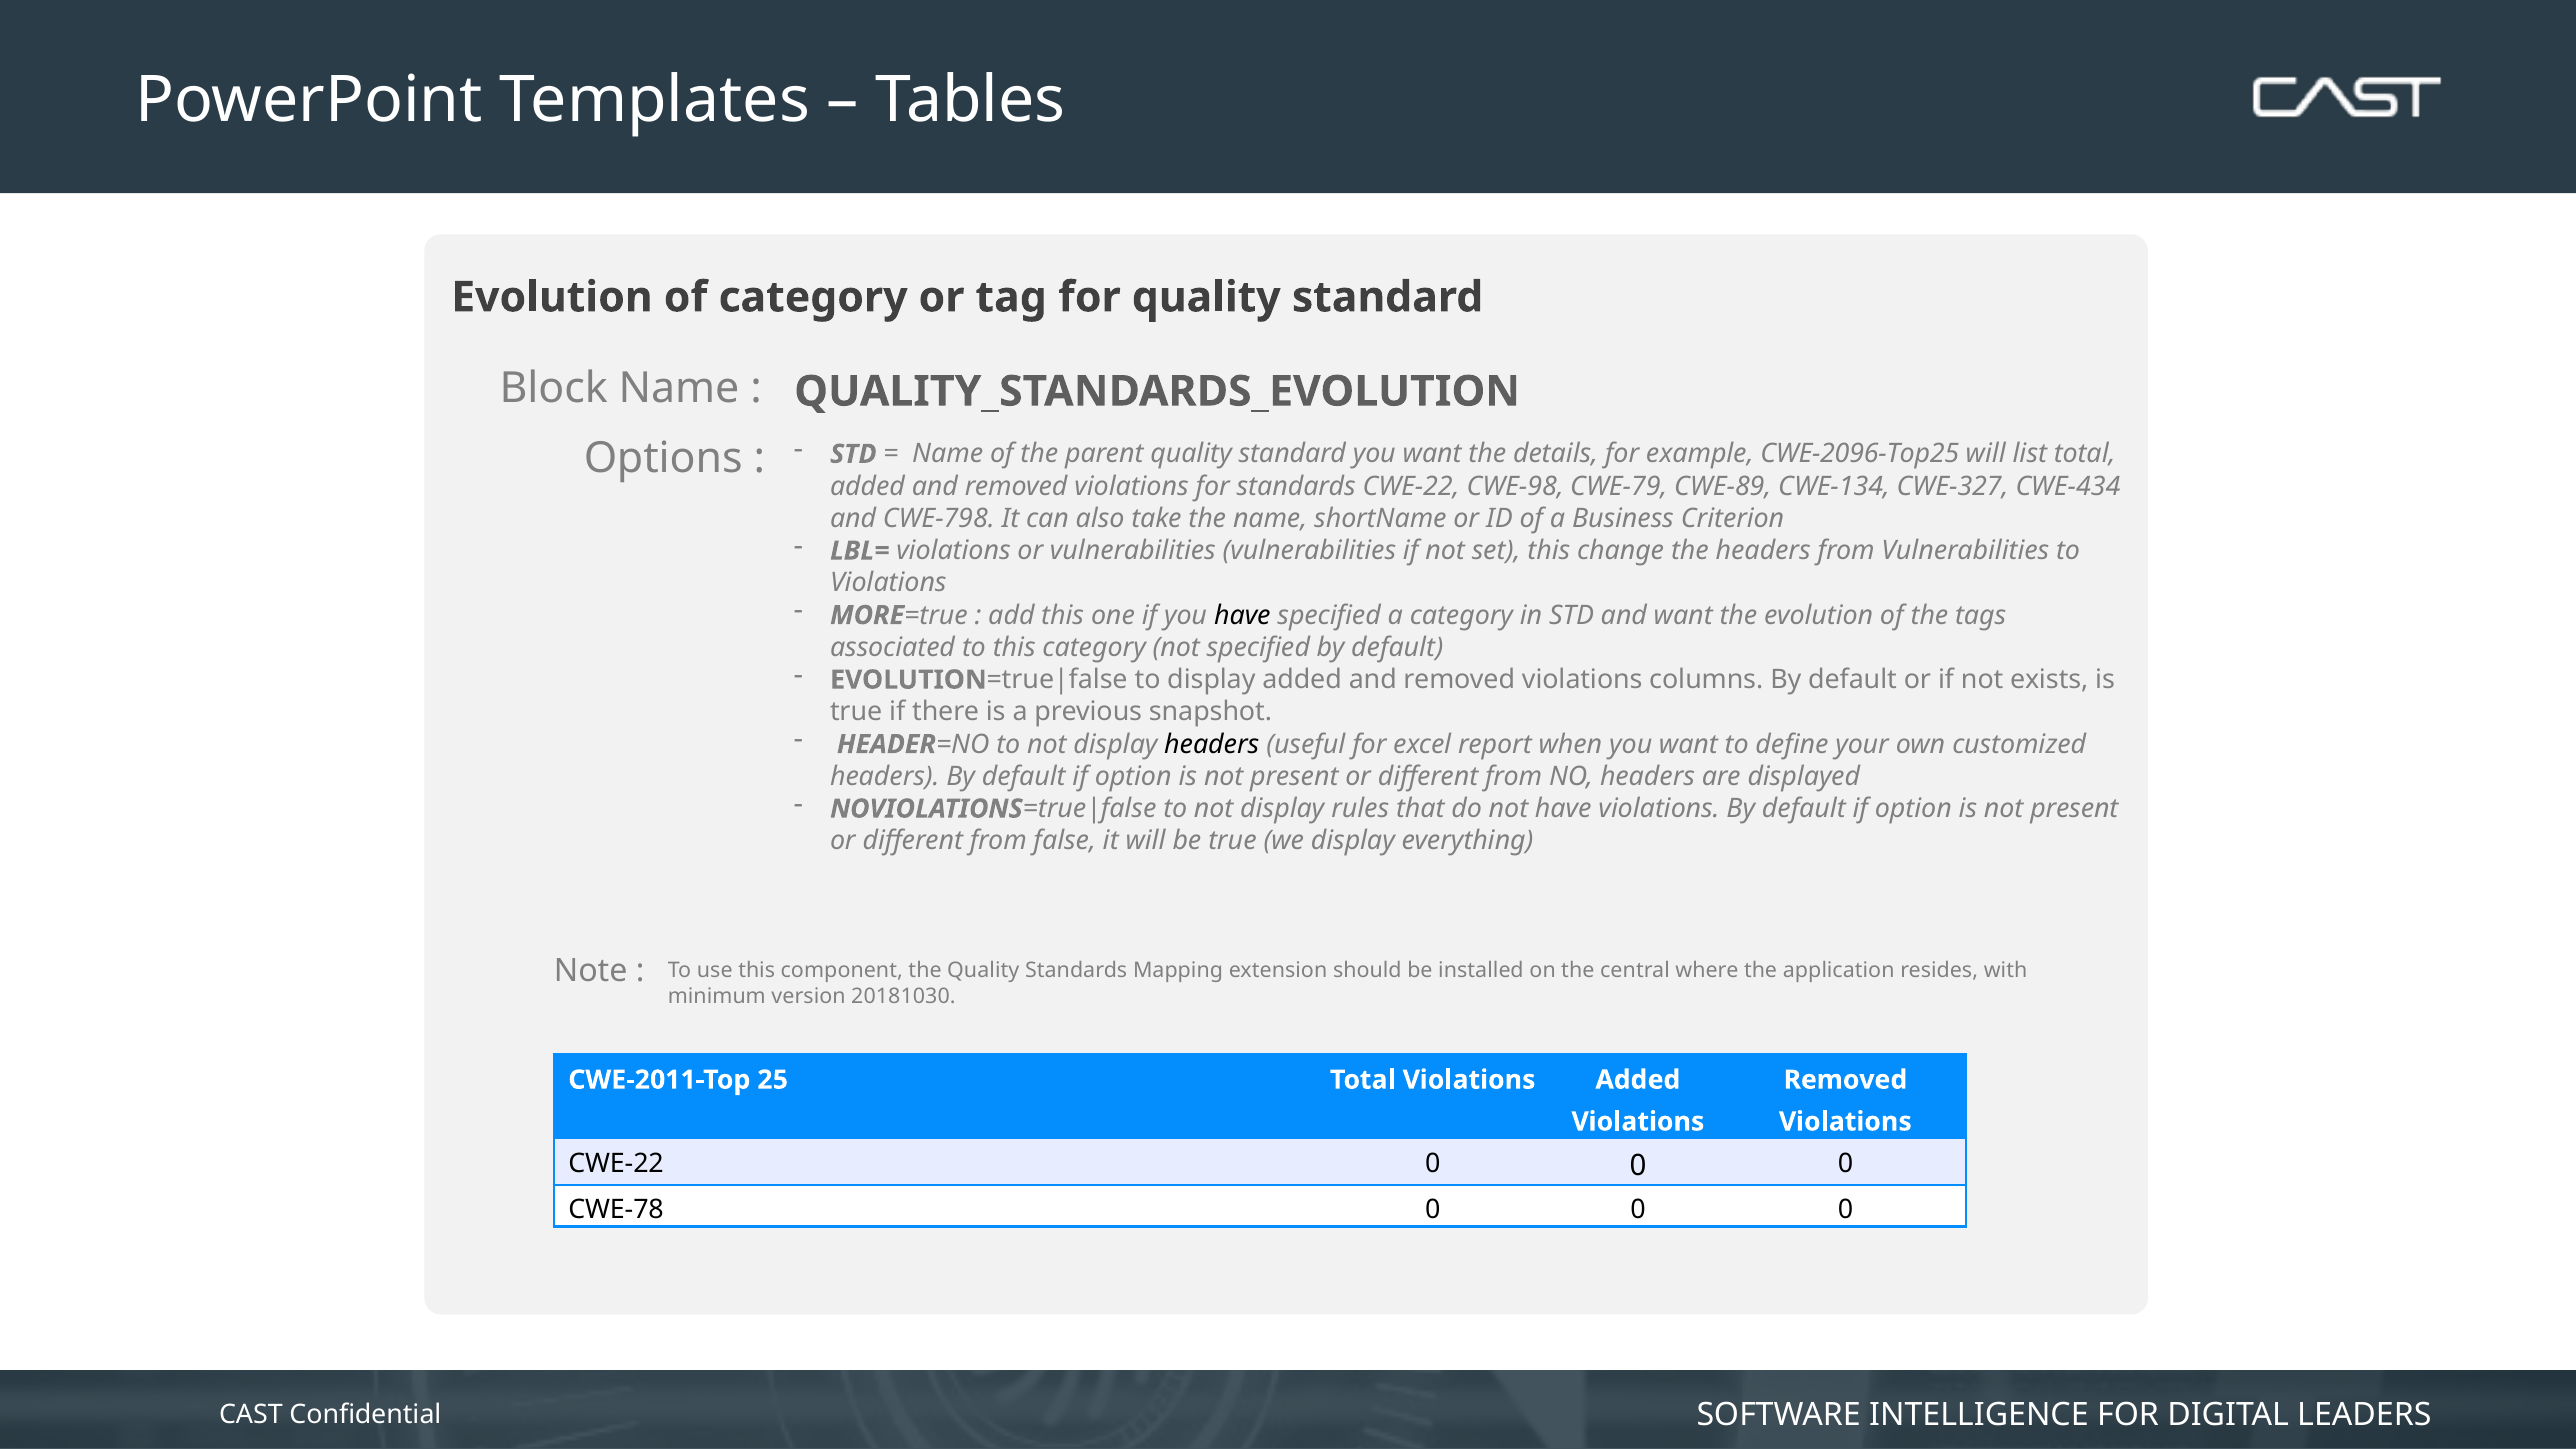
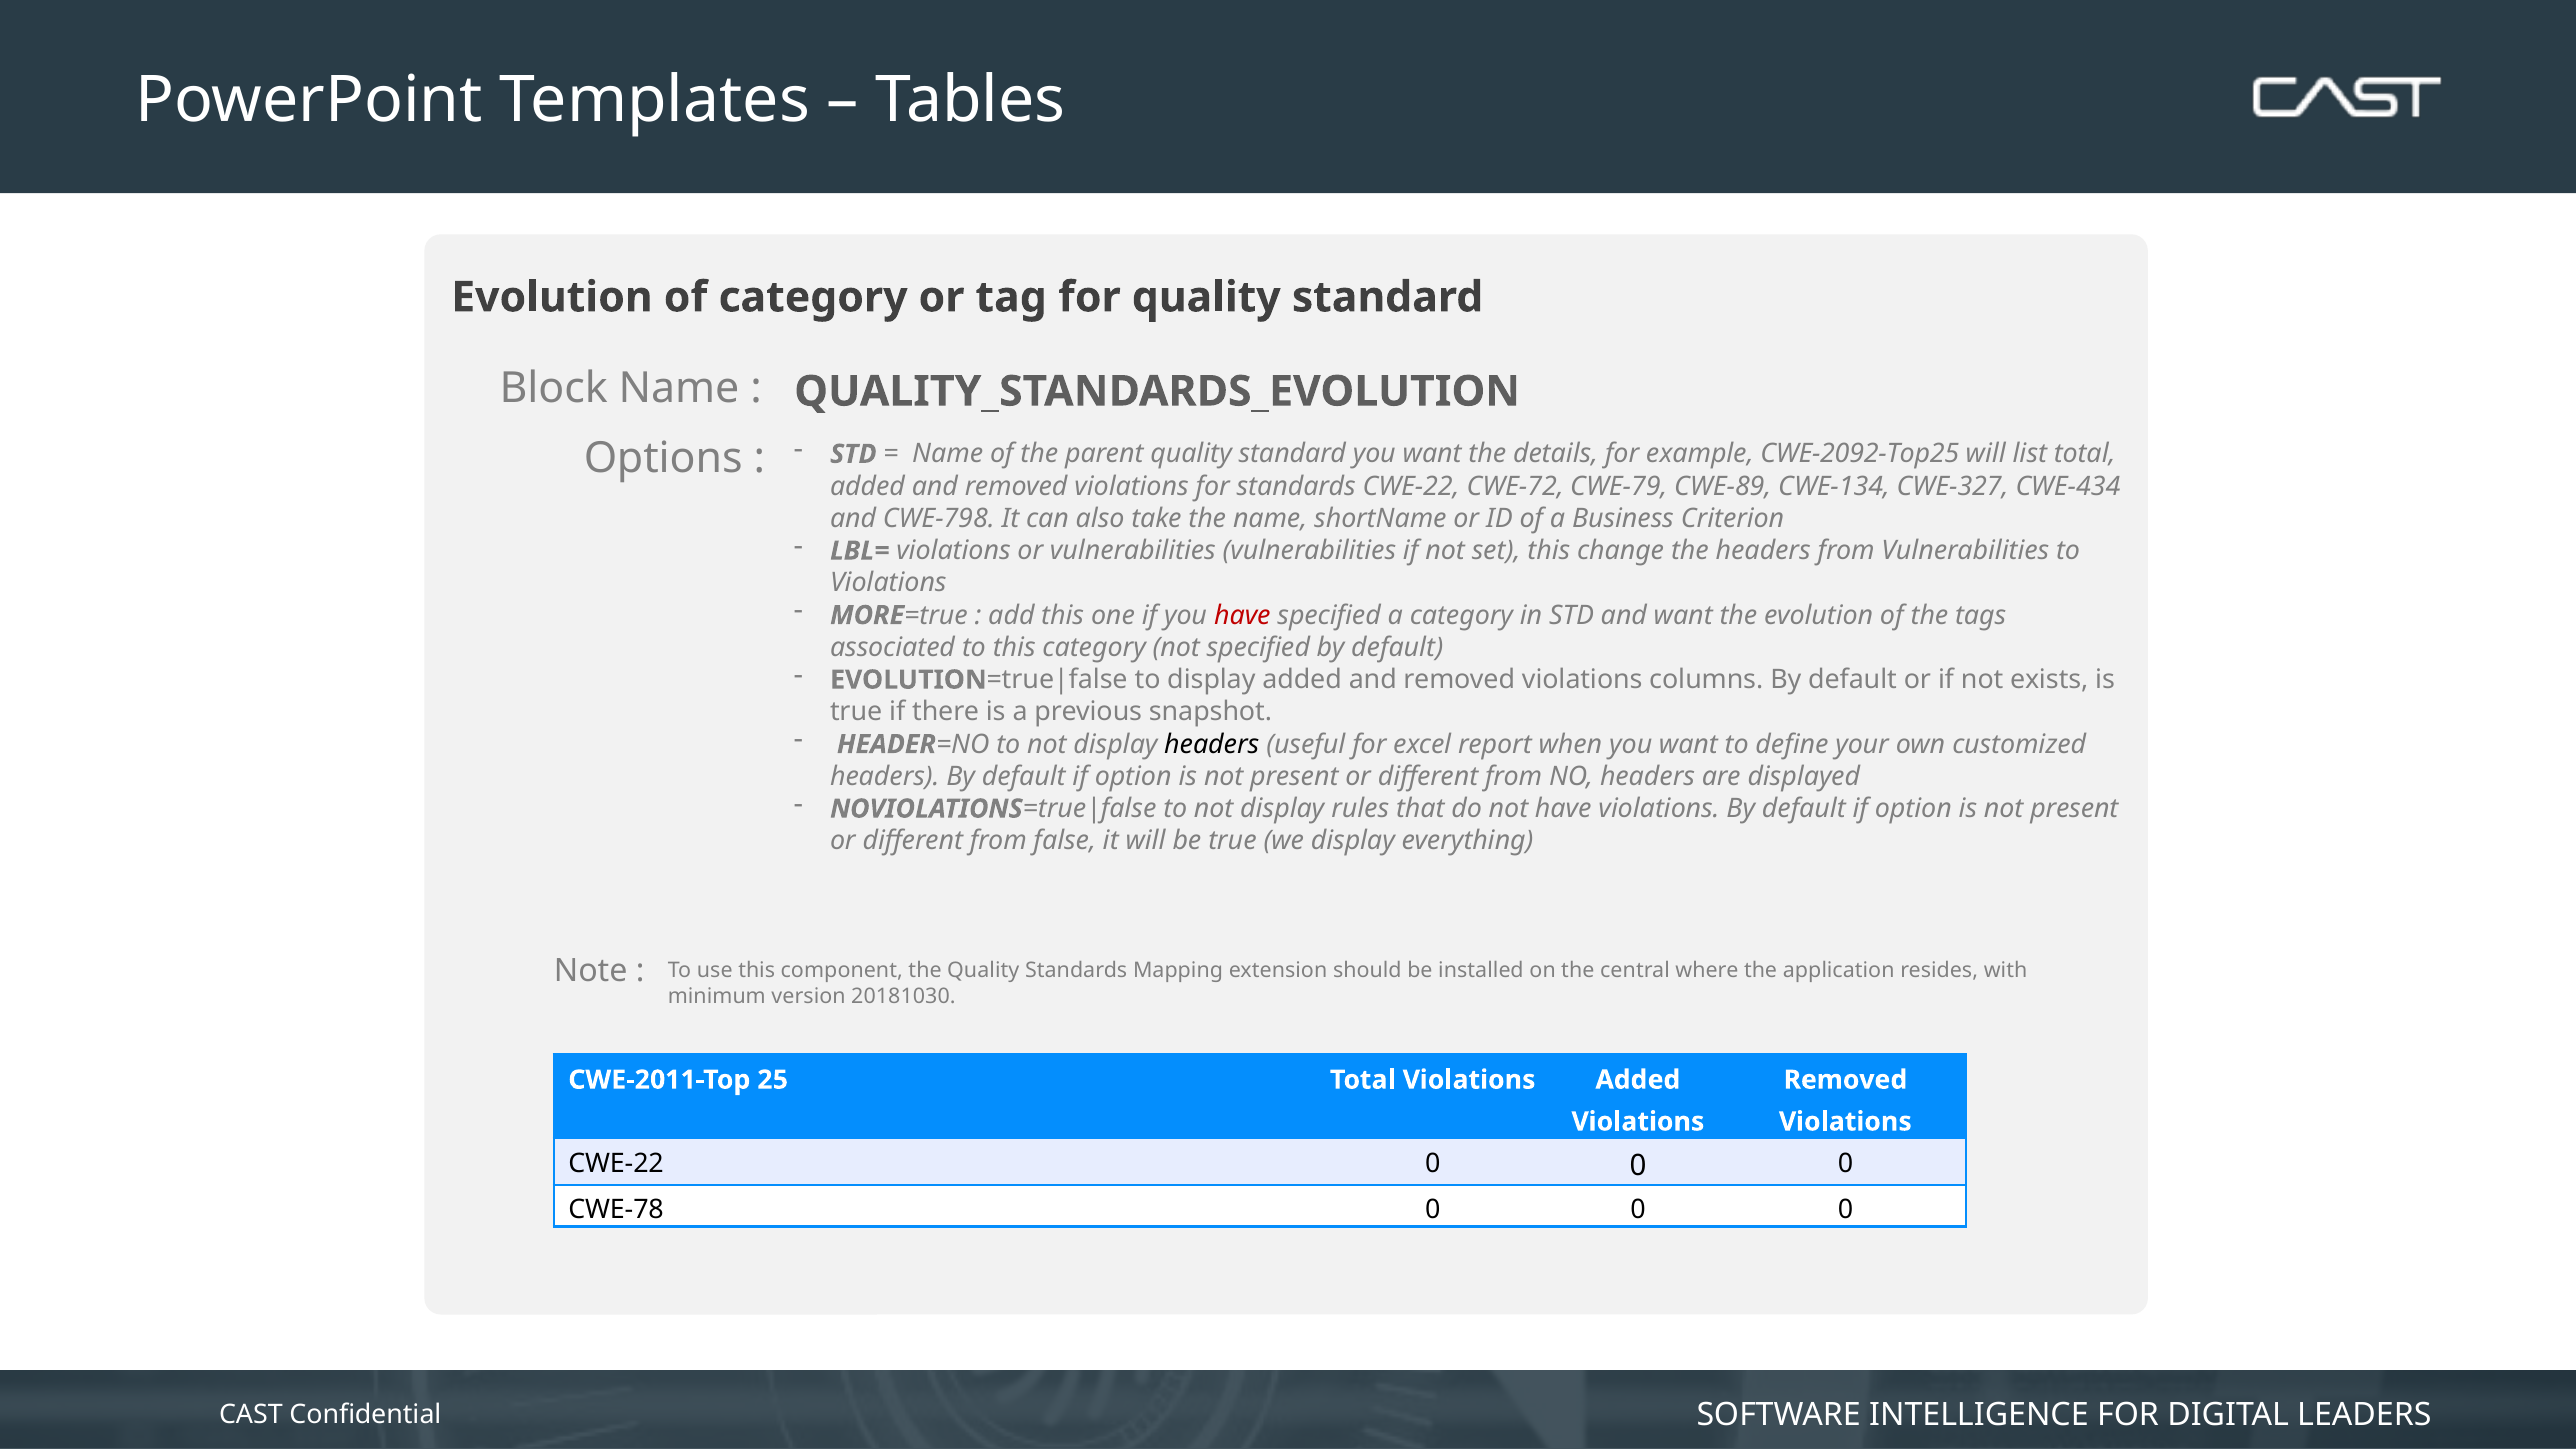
CWE-2096-Top25: CWE-2096-Top25 -> CWE-2092-Top25
CWE-98: CWE-98 -> CWE-72
have at (1242, 615) colour: black -> red
